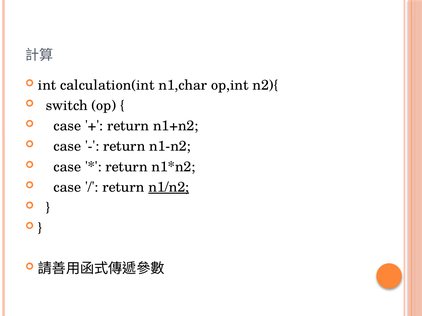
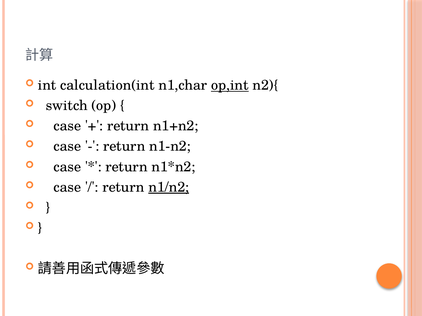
op,int underline: none -> present
